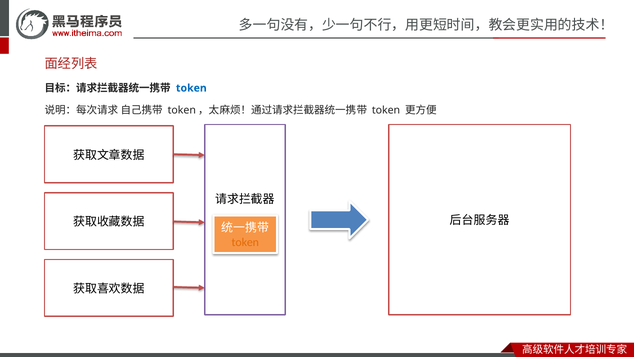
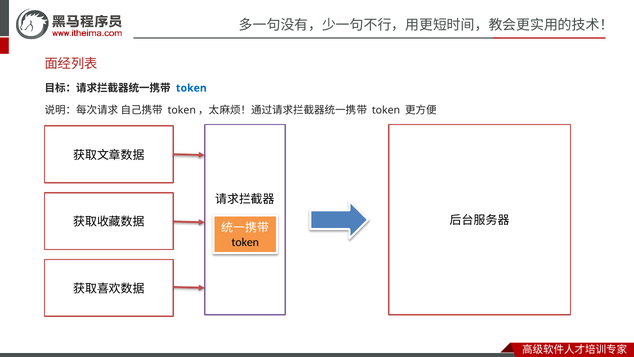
token at (245, 242) colour: orange -> black
